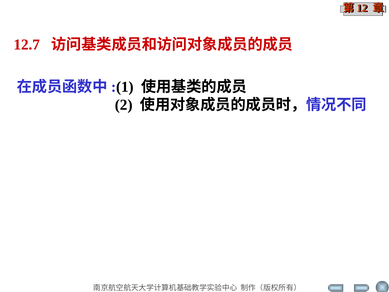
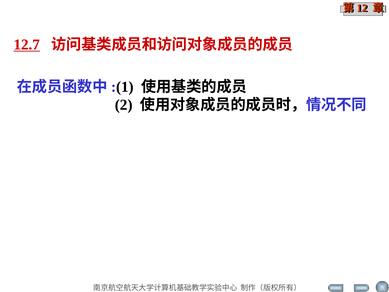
12.7 underline: none -> present
